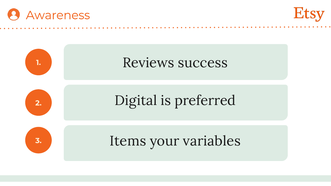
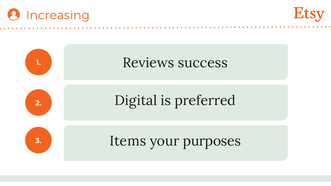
Awareness: Awareness -> Increasing
variables: variables -> purposes
